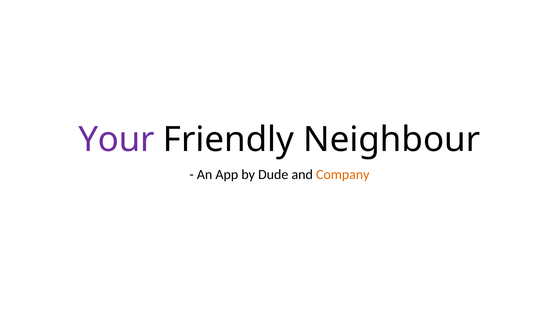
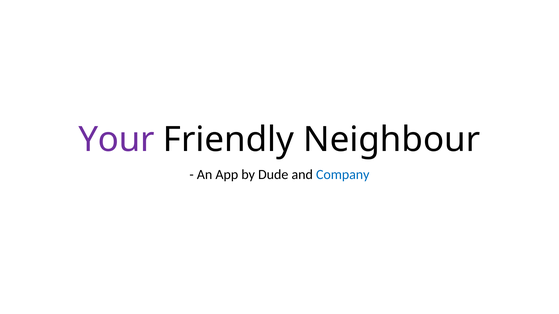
Company colour: orange -> blue
